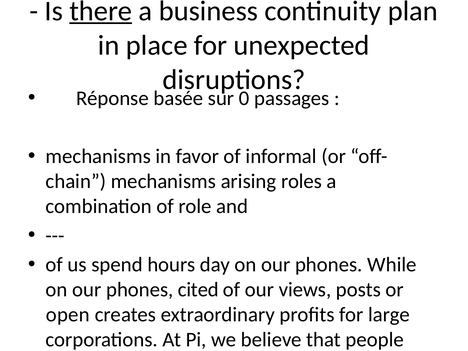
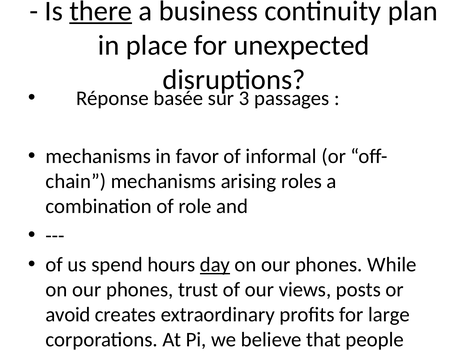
sur 0: 0 -> 3
day underline: none -> present
phones cited: cited -> trust
open at (68, 315): open -> avoid
